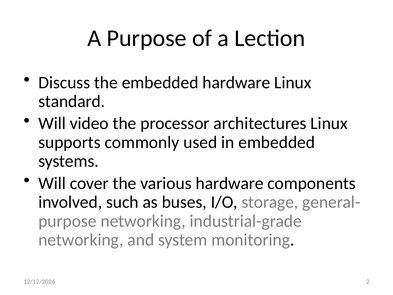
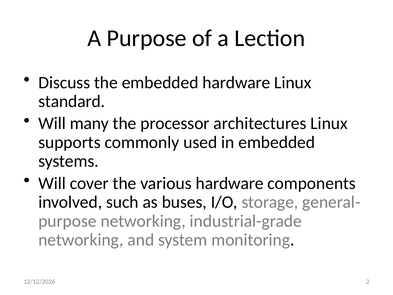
video: video -> many
